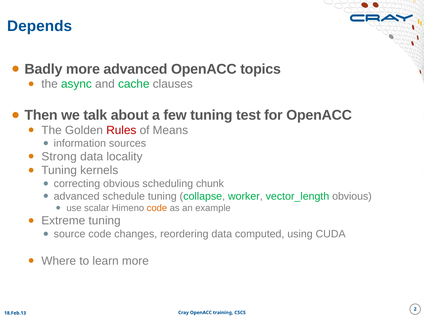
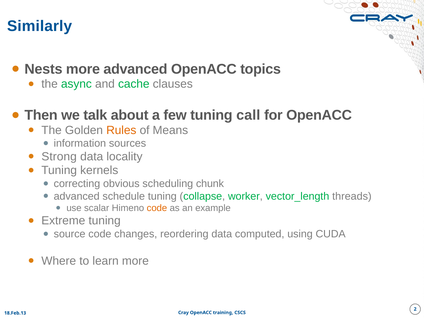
Depends: Depends -> Similarly
Badly: Badly -> Nests
test: test -> call
Rules colour: red -> orange
vector_length obvious: obvious -> threads
